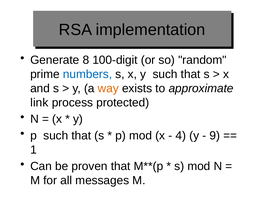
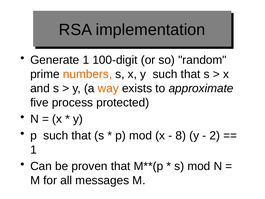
Generate 8: 8 -> 1
numbers colour: blue -> orange
link: link -> five
4: 4 -> 8
9: 9 -> 2
